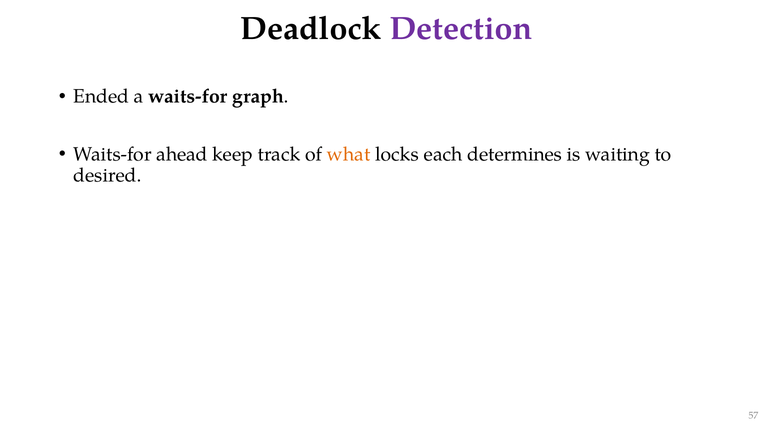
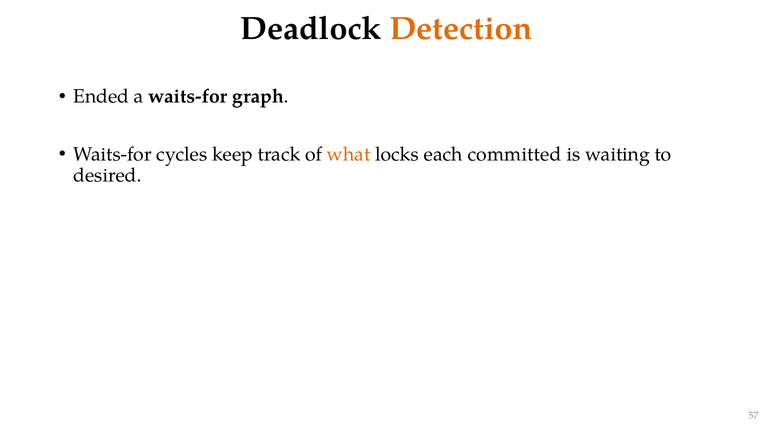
Detection colour: purple -> orange
ahead: ahead -> cycles
determines: determines -> committed
